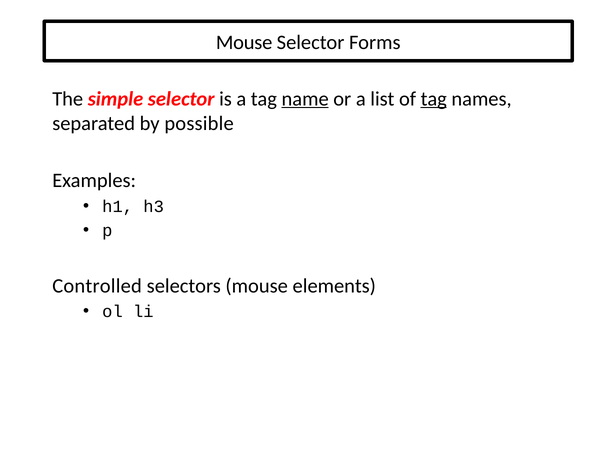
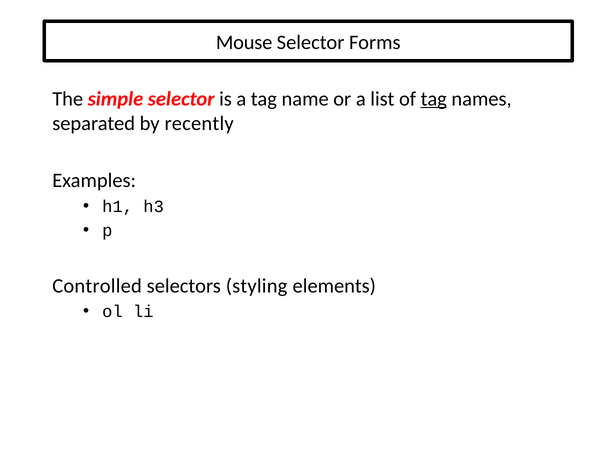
name underline: present -> none
possible: possible -> recently
selectors mouse: mouse -> styling
